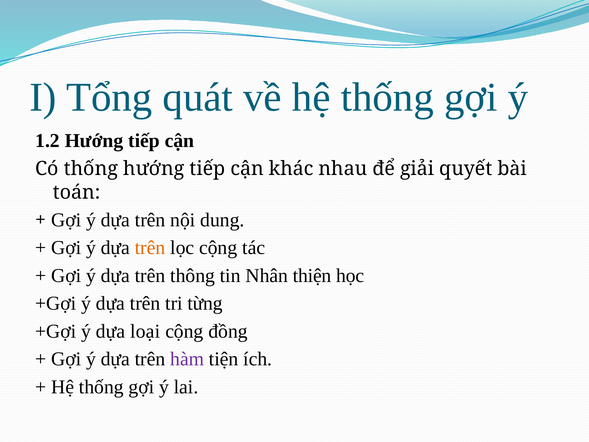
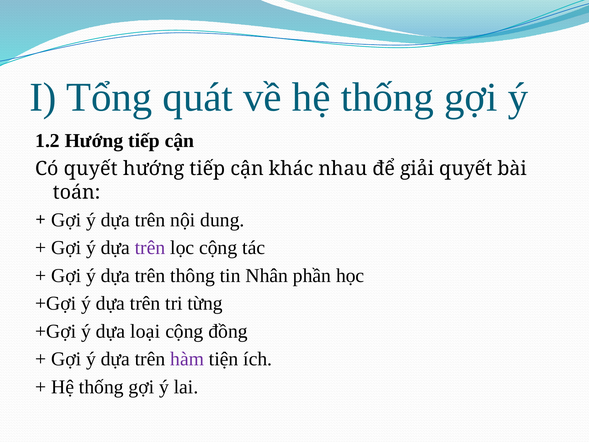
Có thống: thống -> quyết
trên at (150, 248) colour: orange -> purple
thiện: thiện -> phần
